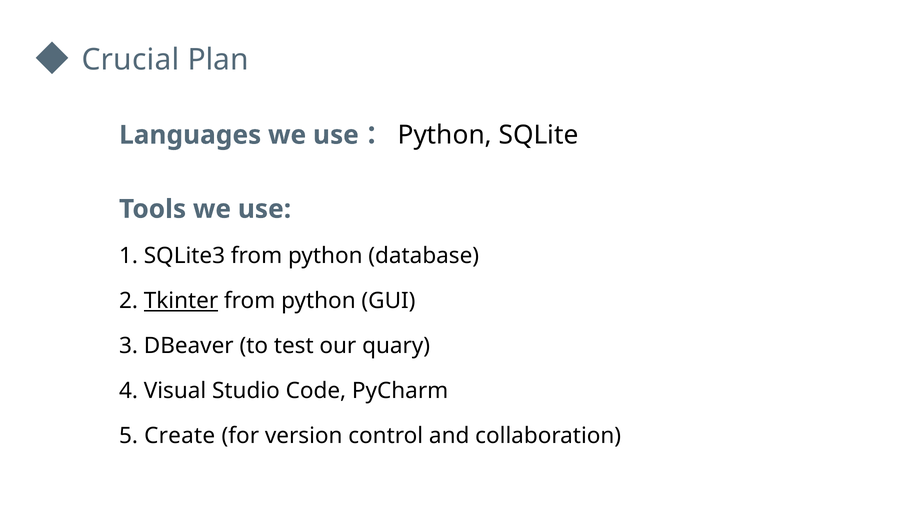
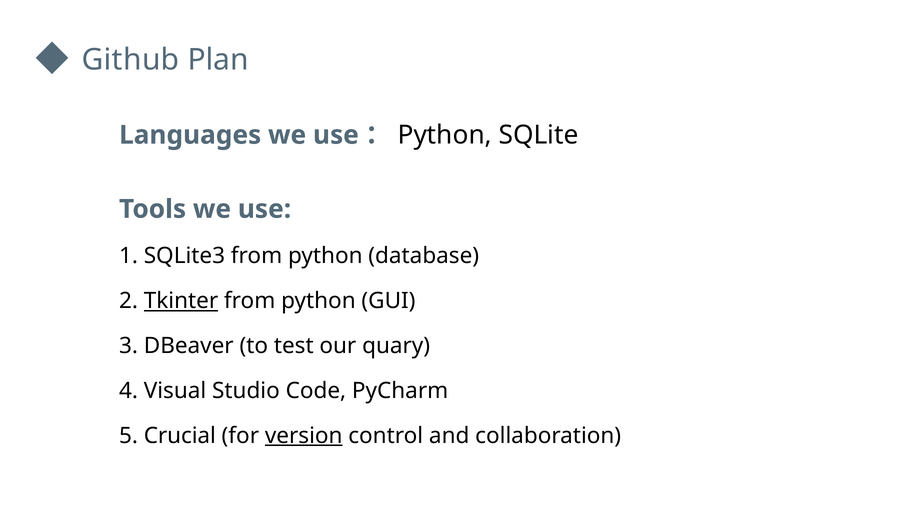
Crucial: Crucial -> Github
Create: Create -> Crucial
version underline: none -> present
